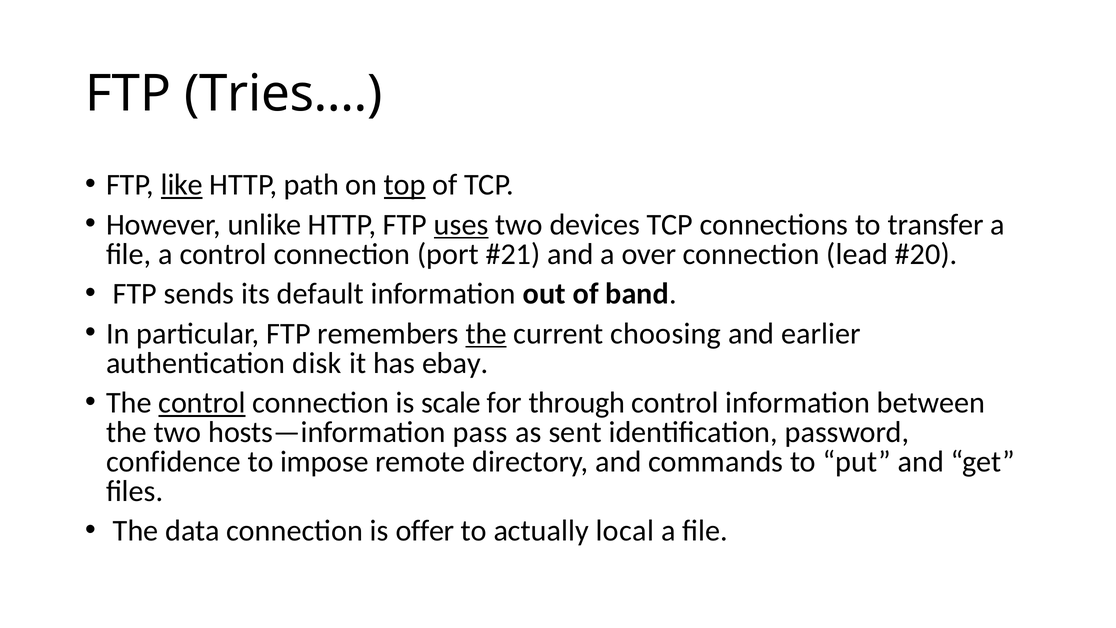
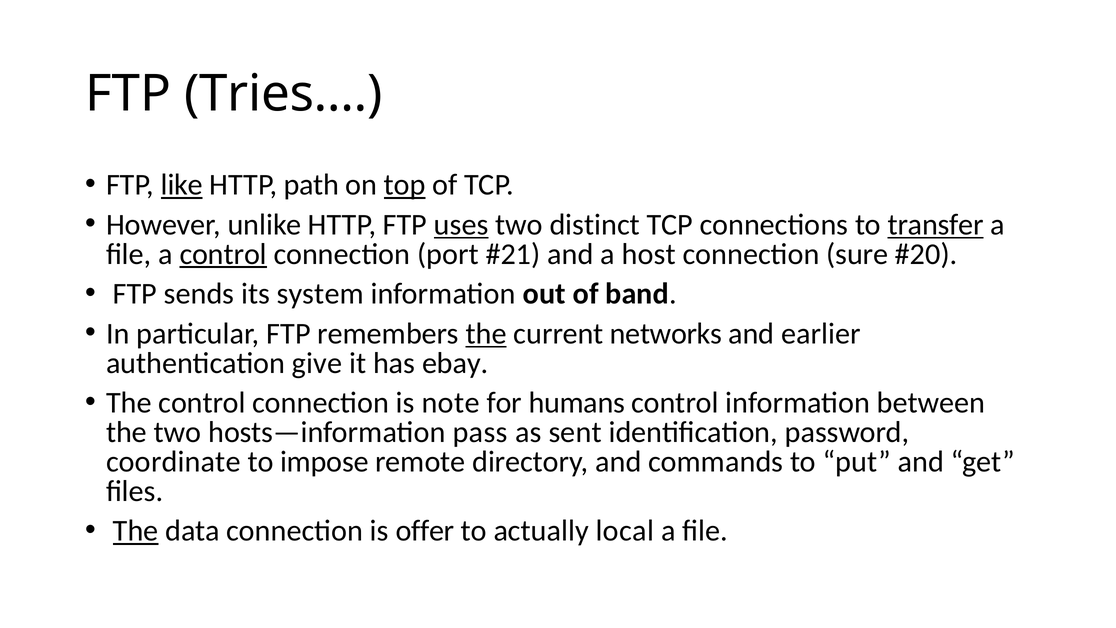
devices: devices -> distinct
transfer underline: none -> present
control at (223, 254) underline: none -> present
over: over -> host
lead: lead -> sure
default: default -> system
choosing: choosing -> networks
disk: disk -> give
control at (202, 403) underline: present -> none
scale: scale -> note
through: through -> humans
confidence: confidence -> coordinate
The at (136, 531) underline: none -> present
